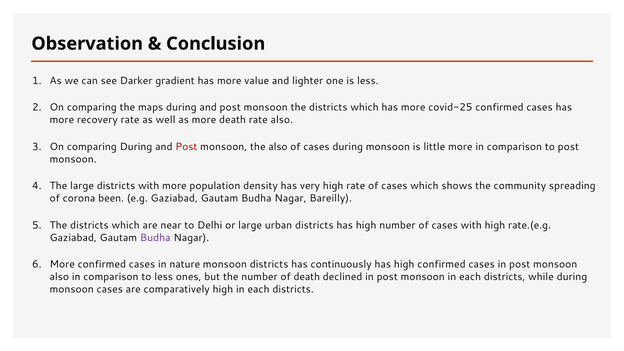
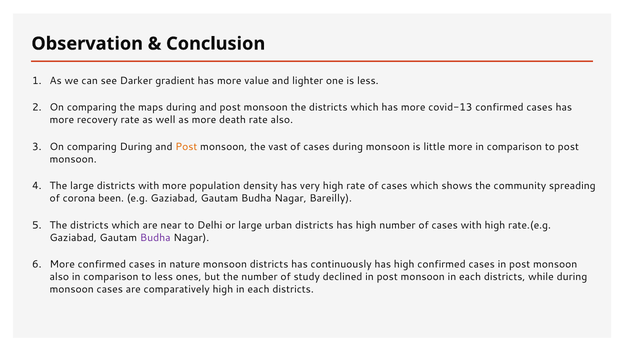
covid-25: covid-25 -> covid-13
Post at (186, 147) colour: red -> orange
the also: also -> vast
of death: death -> study
